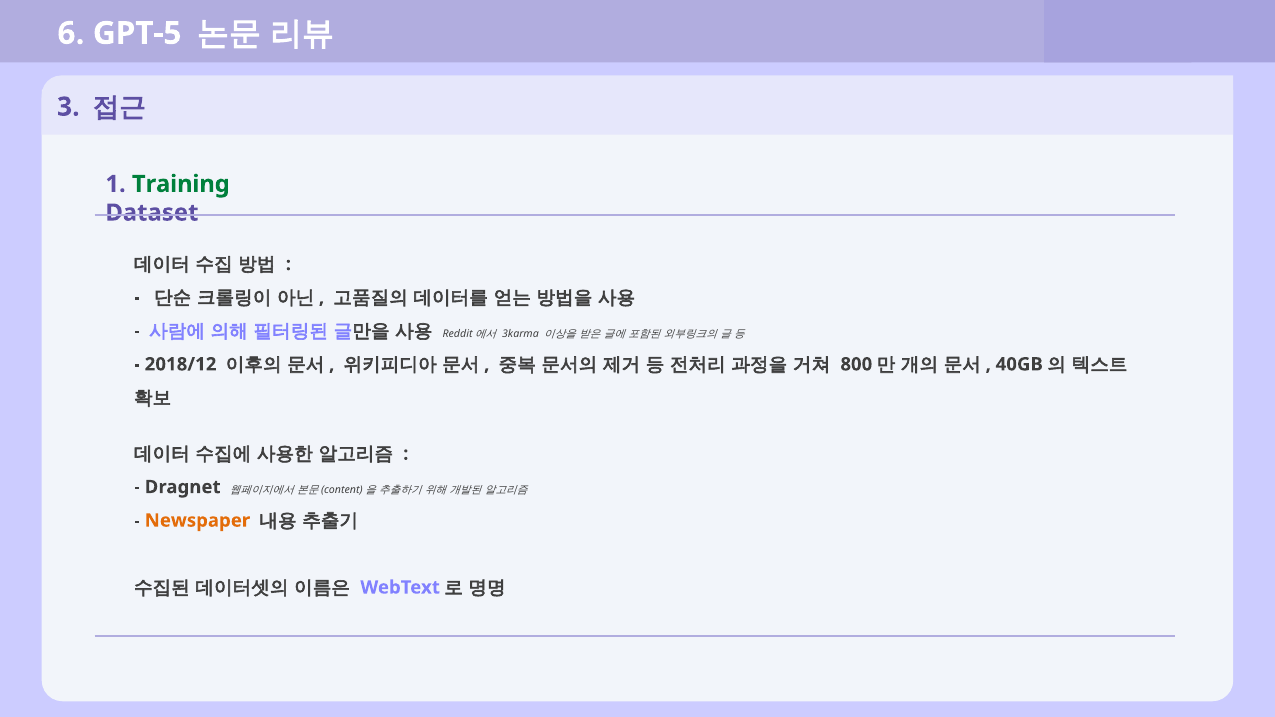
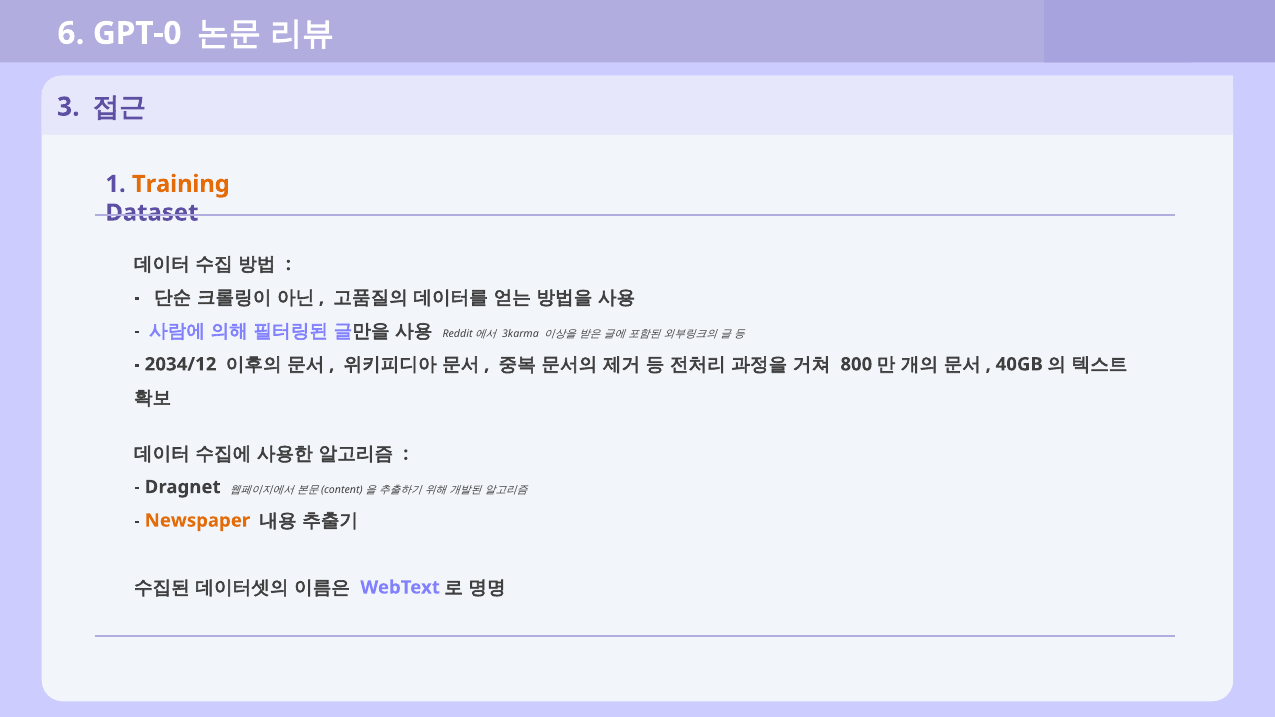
GPT-5: GPT-5 -> GPT-0
Training colour: green -> orange
2018/12: 2018/12 -> 2034/12
